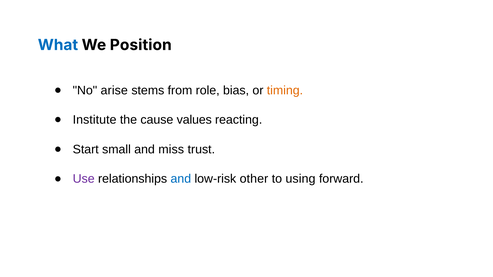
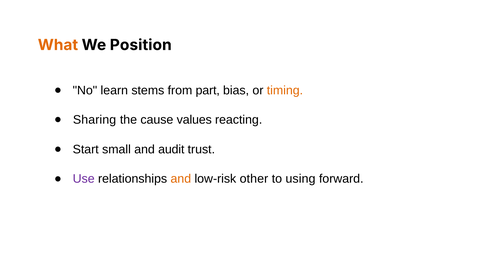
What colour: blue -> orange
arise: arise -> learn
role: role -> part
Institute: Institute -> Sharing
miss: miss -> audit
and at (181, 179) colour: blue -> orange
